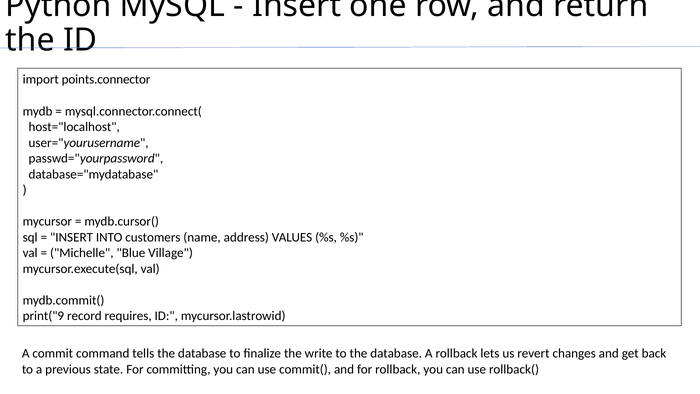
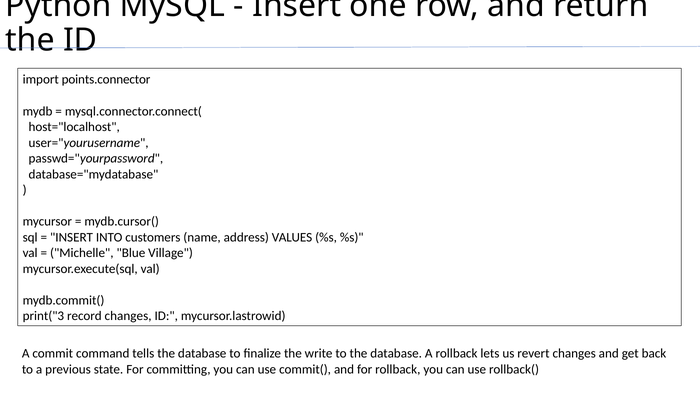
print("9: print("9 -> print("3
record requires: requires -> changes
